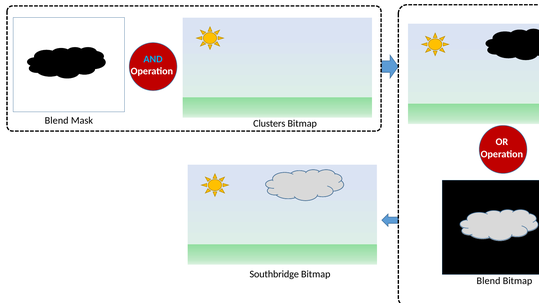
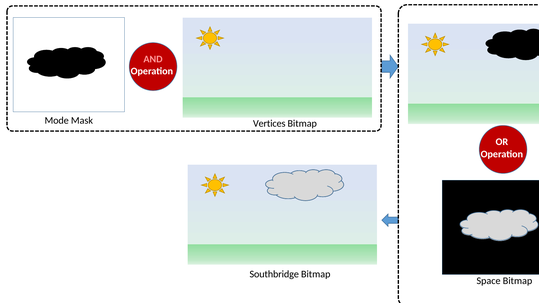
AND colour: light blue -> pink
Blend at (57, 121): Blend -> Mode
Clusters: Clusters -> Vertices
Blend at (489, 281): Blend -> Space
